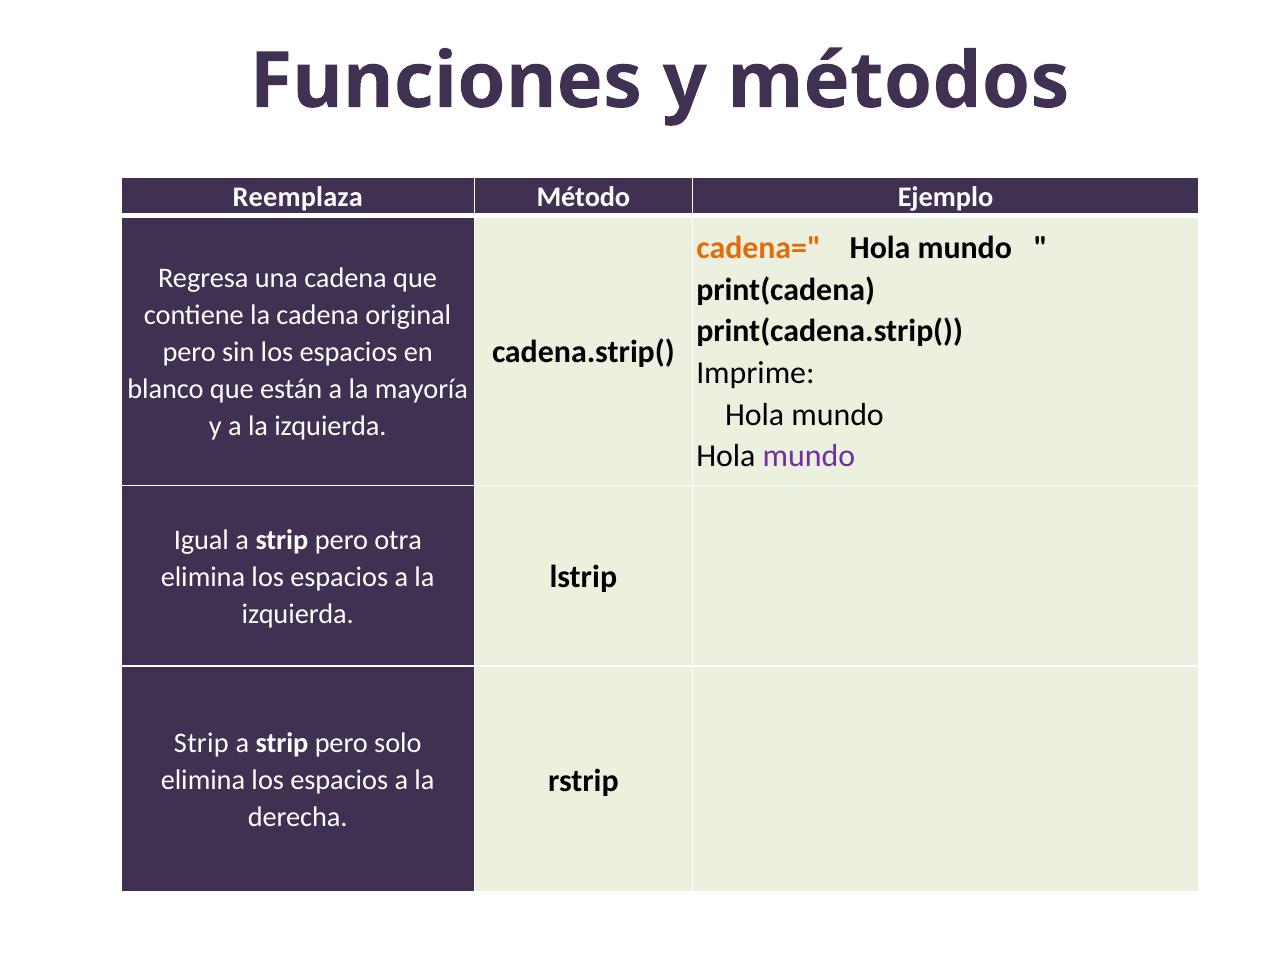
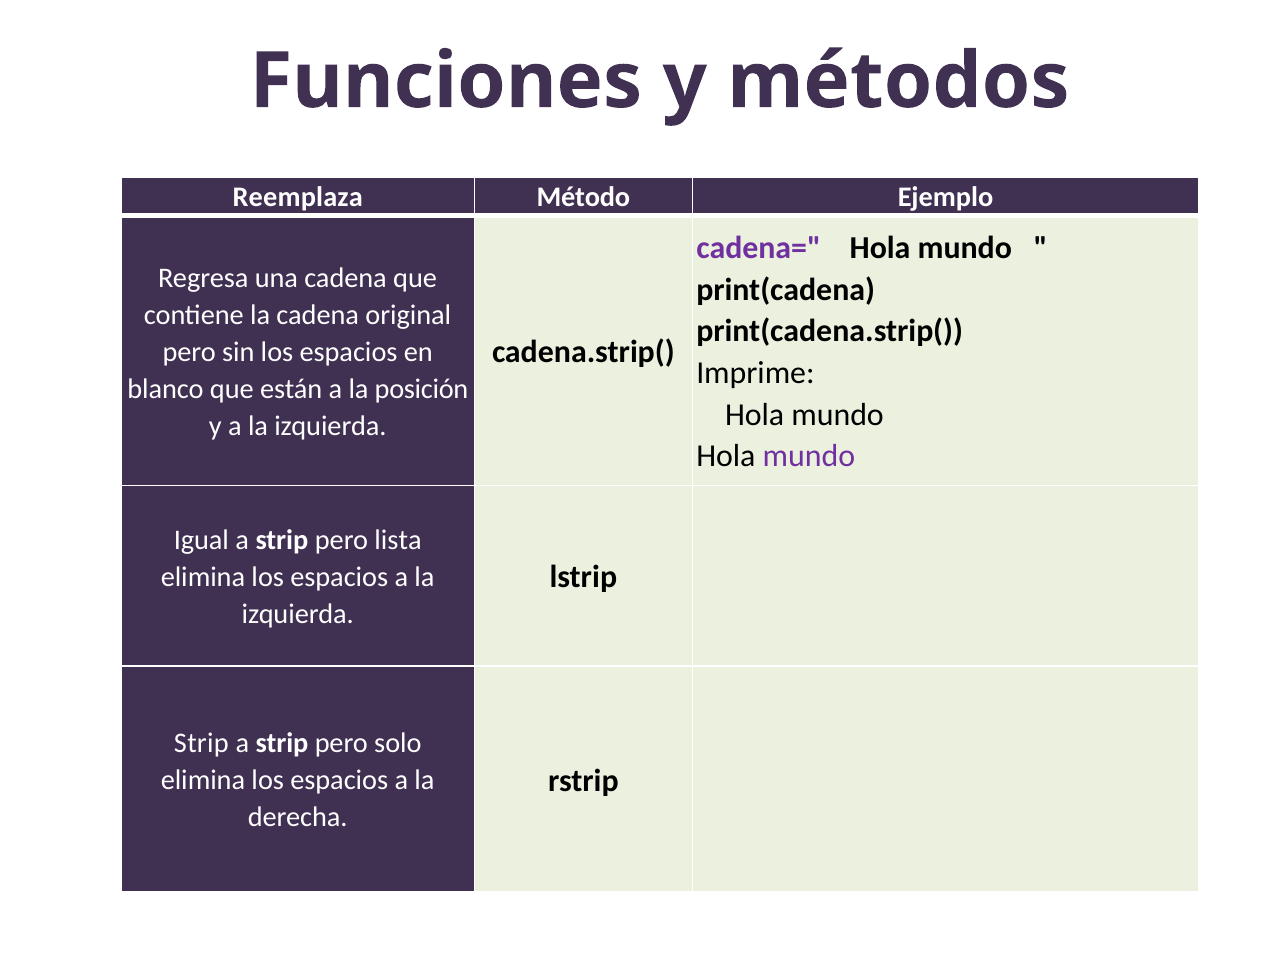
cadena= colour: orange -> purple
mayoría: mayoría -> posición
otra: otra -> lista
